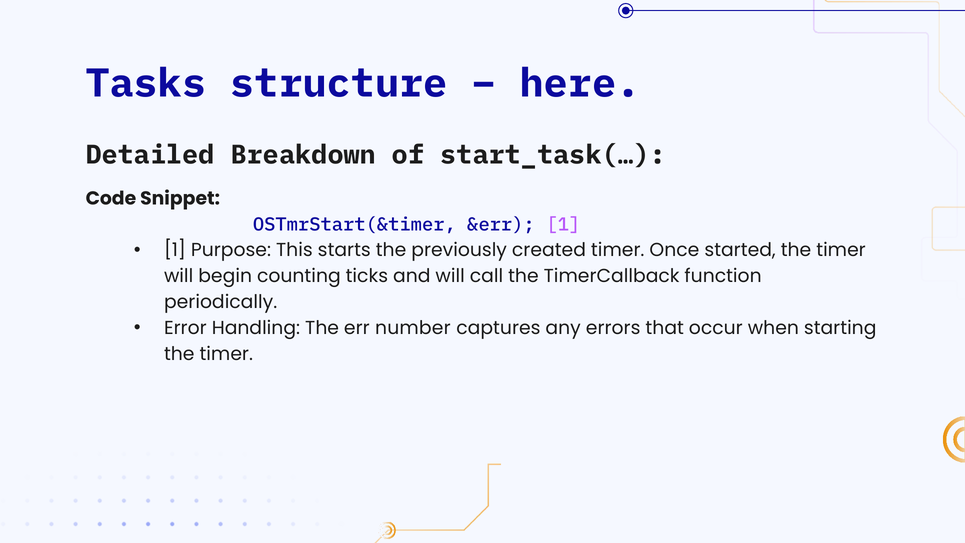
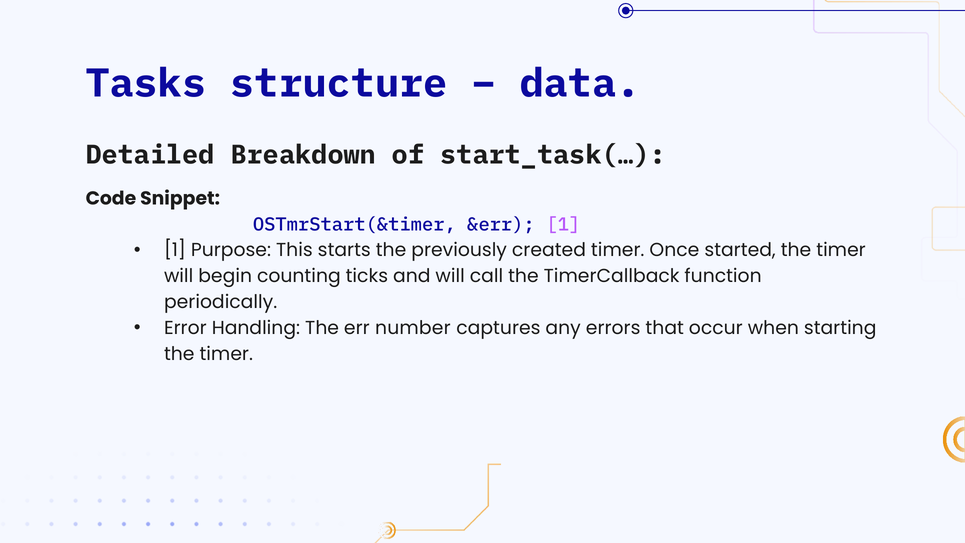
here: here -> data
